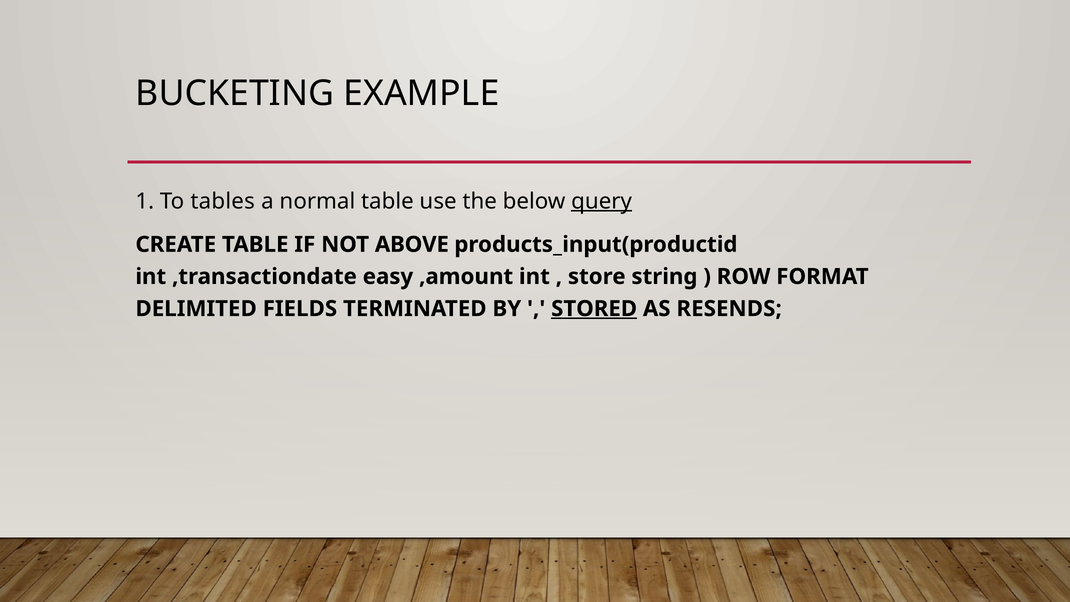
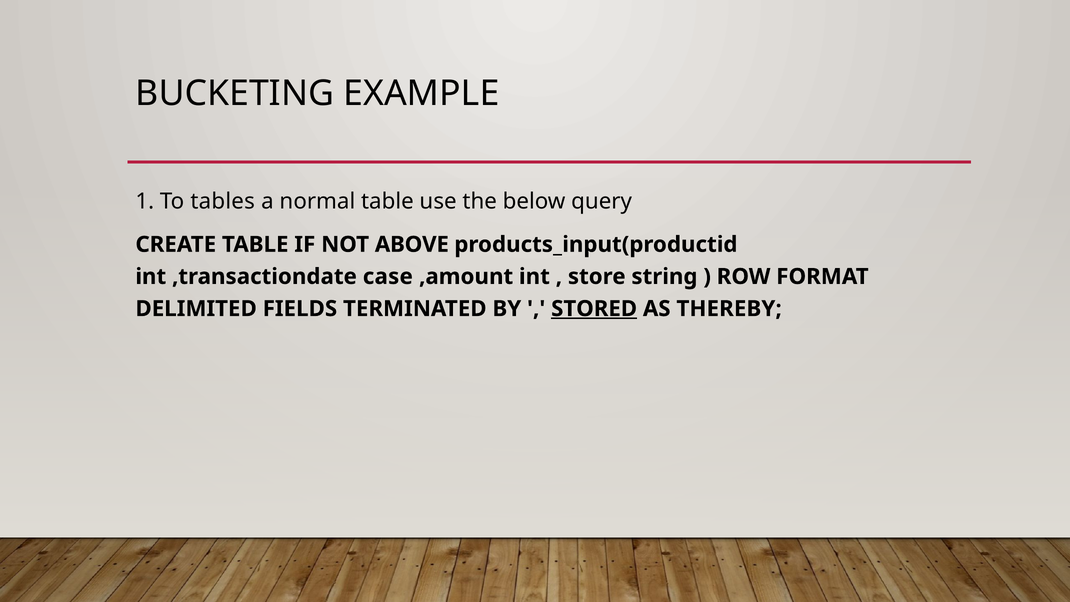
query underline: present -> none
easy: easy -> case
RESENDS: RESENDS -> THEREBY
